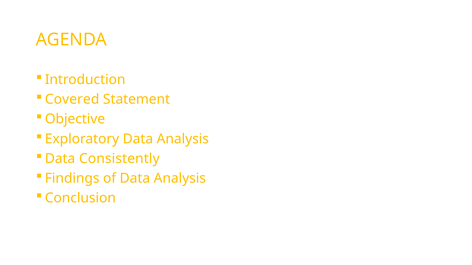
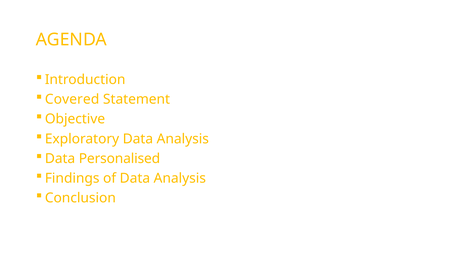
Consistently: Consistently -> Personalised
